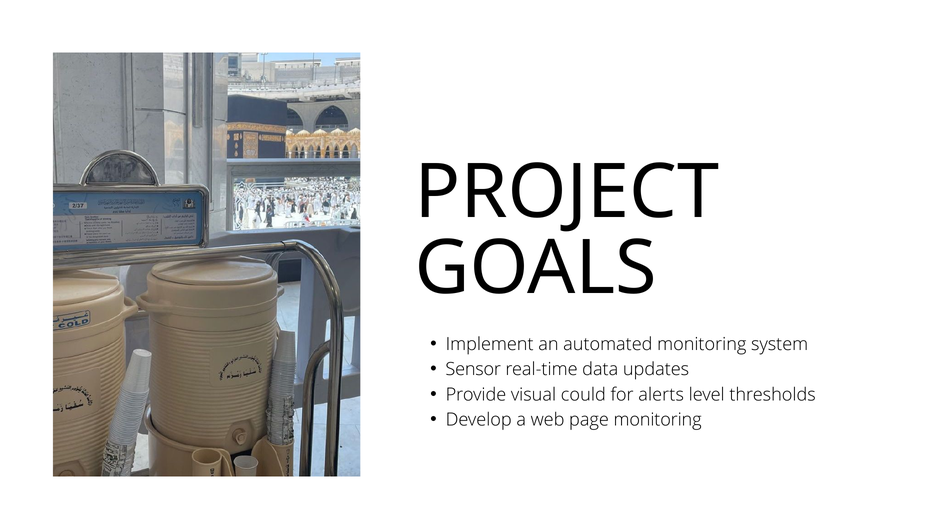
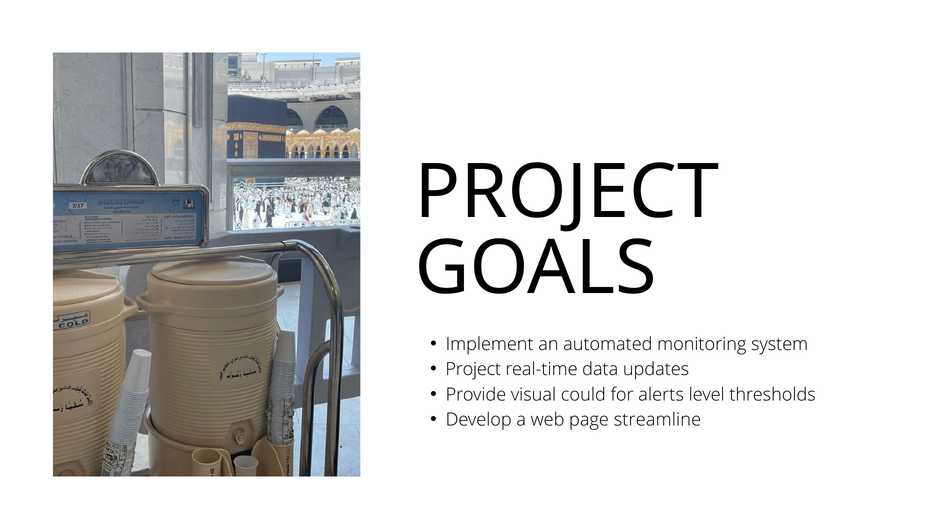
Sensor at (473, 370): Sensor -> Project
page monitoring: monitoring -> streamline
